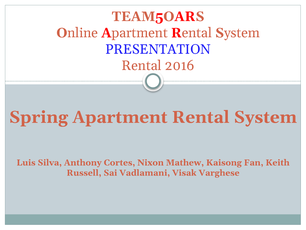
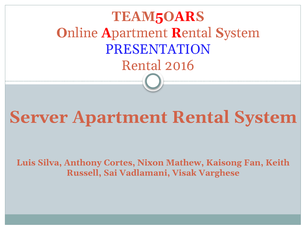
Spring: Spring -> Server
